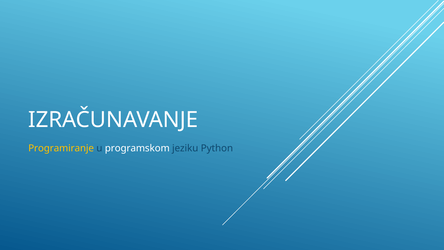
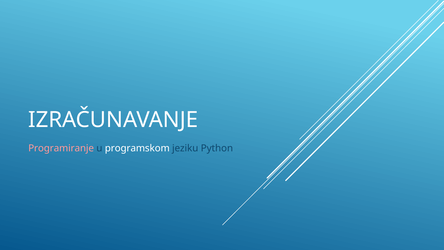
Programiranje colour: yellow -> pink
